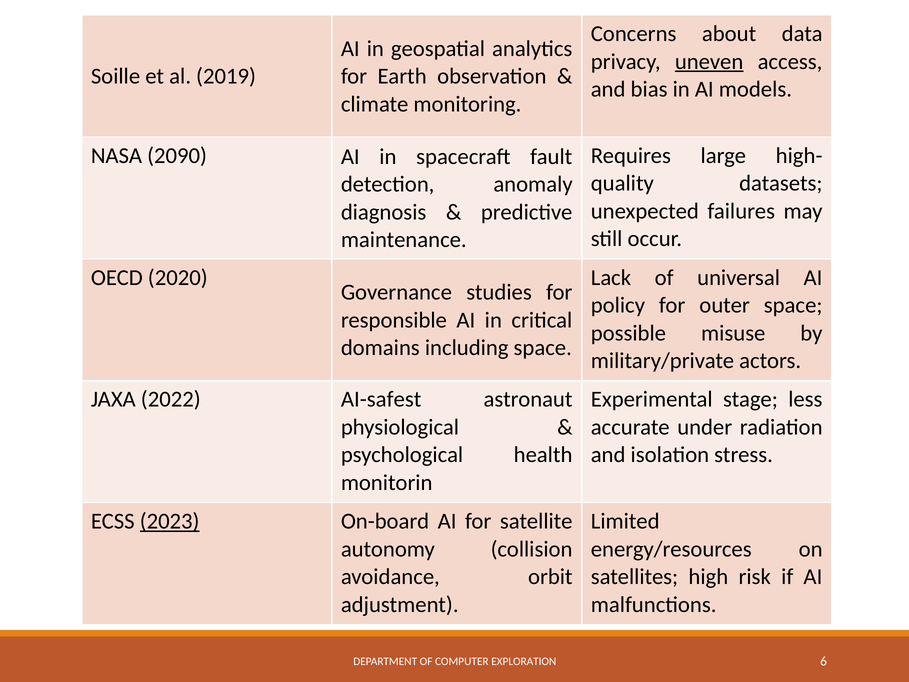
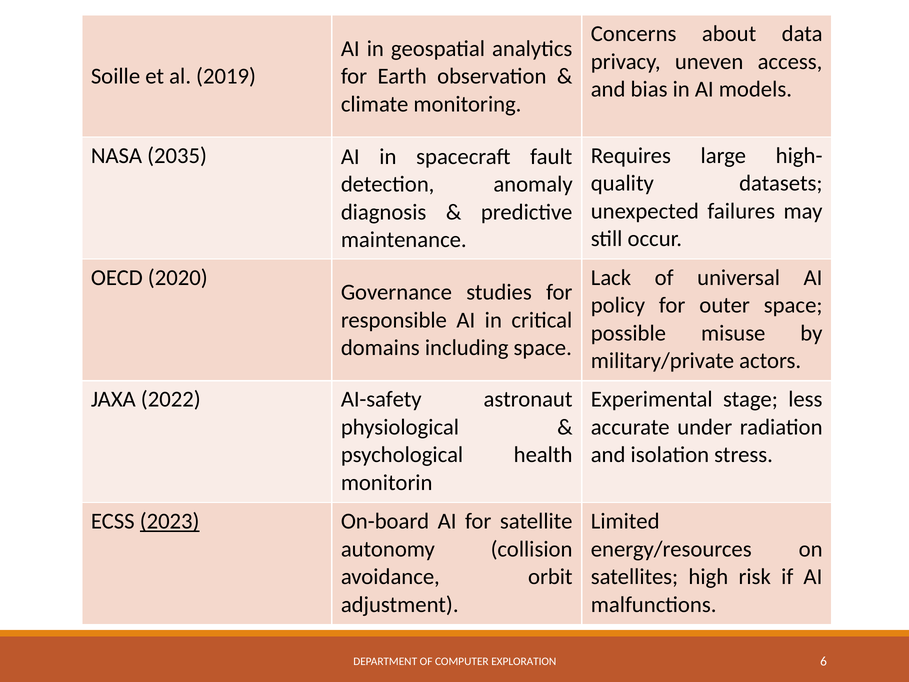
uneven underline: present -> none
2090: 2090 -> 2035
AI-safest: AI-safest -> AI-safety
